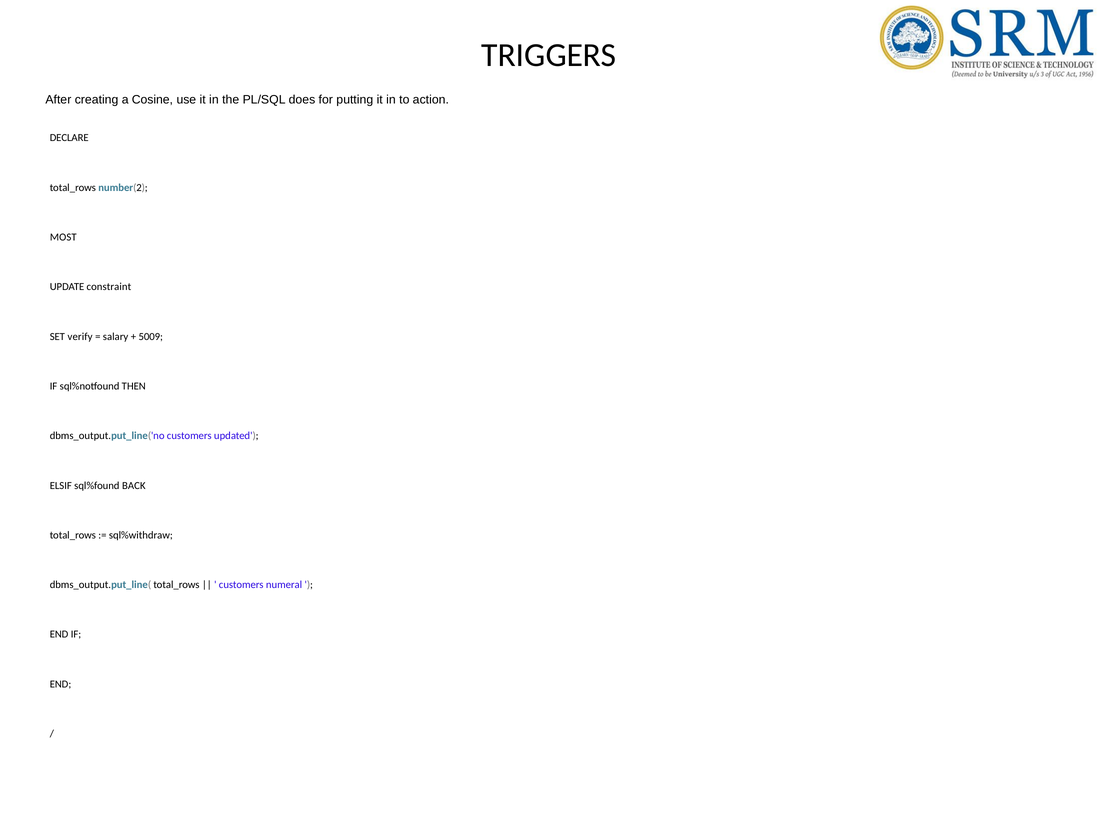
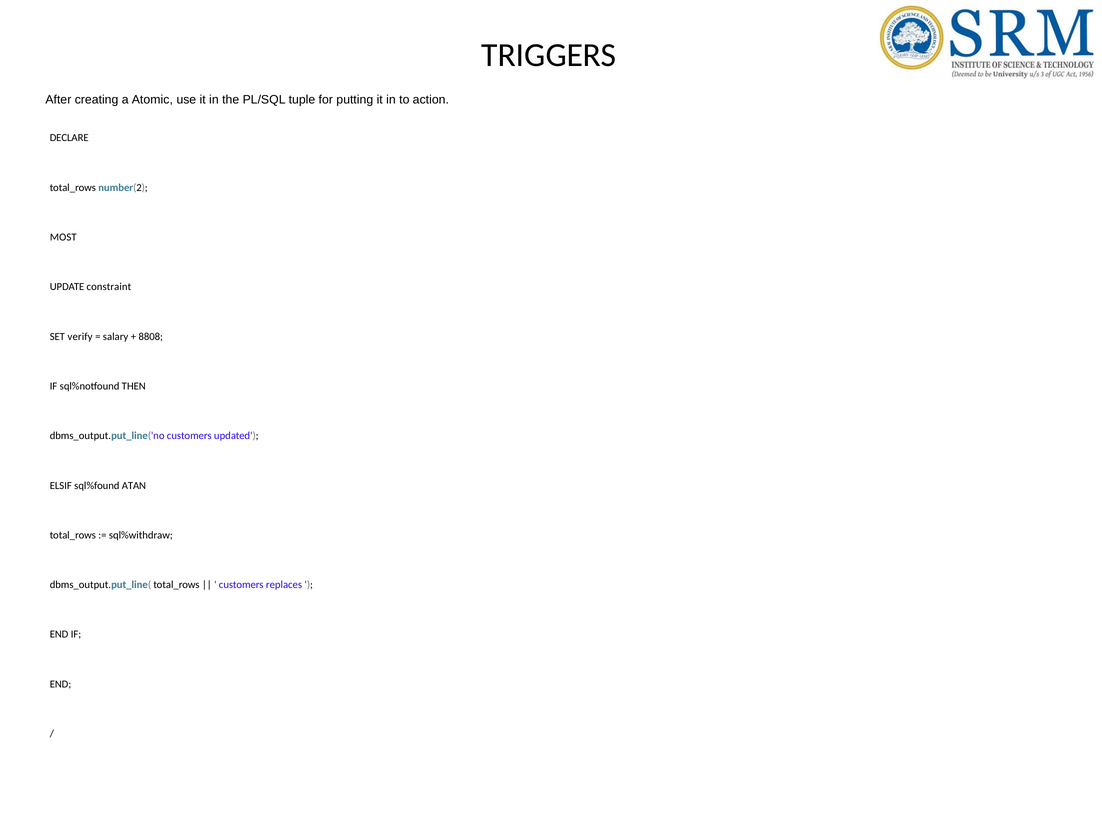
Cosine: Cosine -> Atomic
does: does -> tuple
5009: 5009 -> 8808
BACK: BACK -> ATAN
numeral: numeral -> replaces
